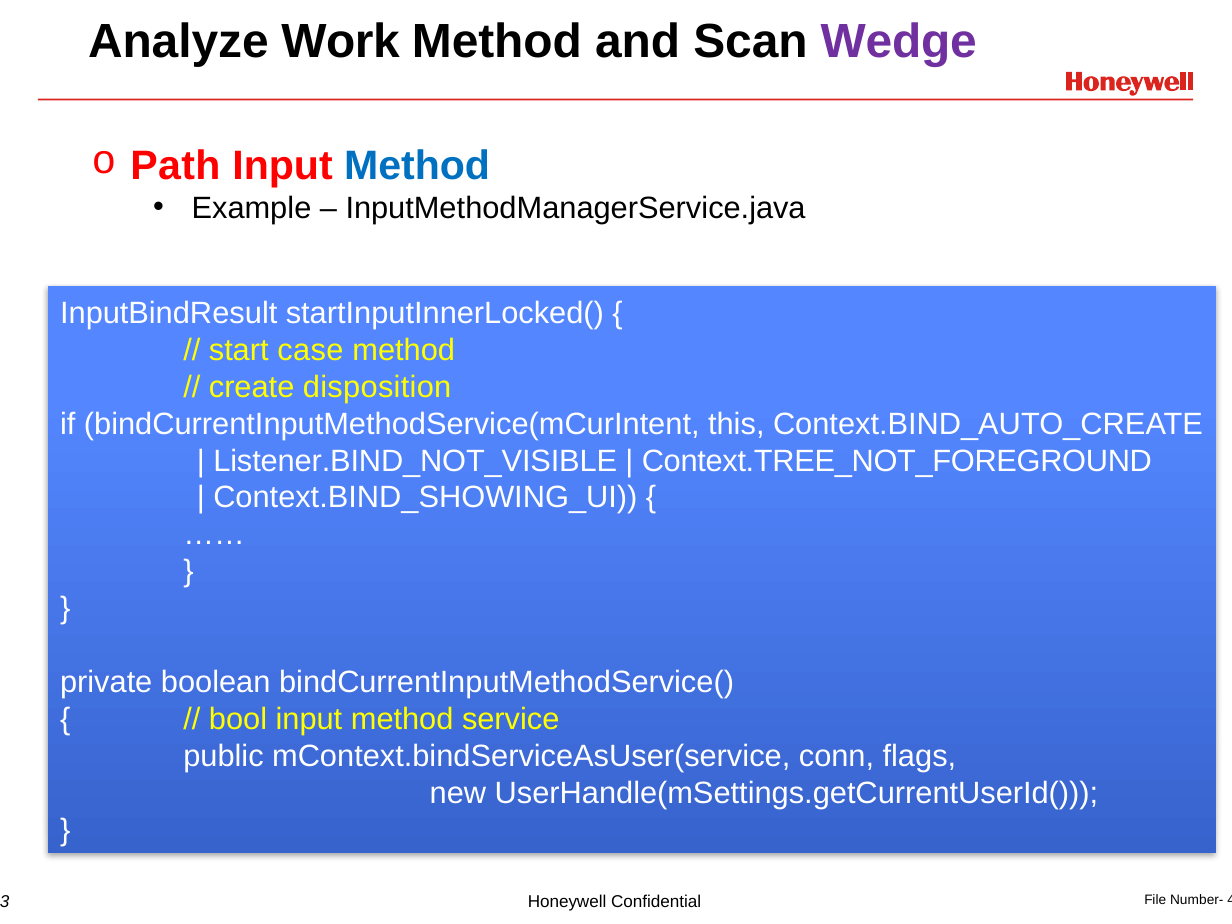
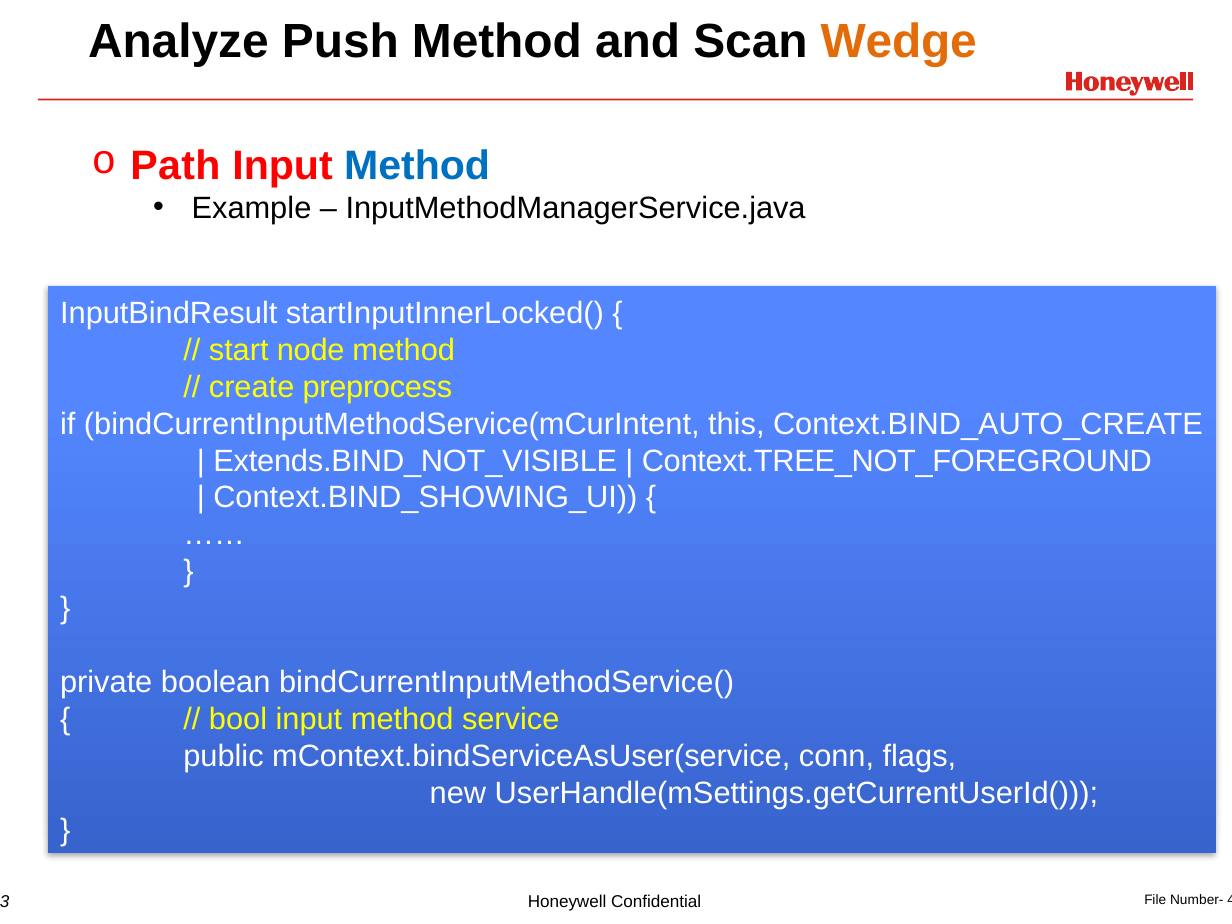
Work: Work -> Push
Wedge colour: purple -> orange
case: case -> node
disposition: disposition -> preprocess
Listener.BIND_NOT_VISIBLE: Listener.BIND_NOT_VISIBLE -> Extends.BIND_NOT_VISIBLE
